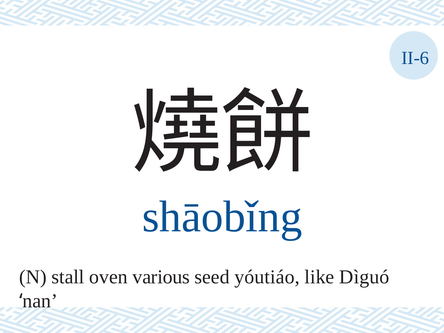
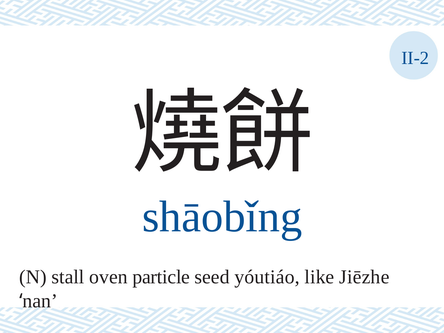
II-6: II-6 -> II-2
various: various -> particle
Dìguó: Dìguó -> Jiēzhe
